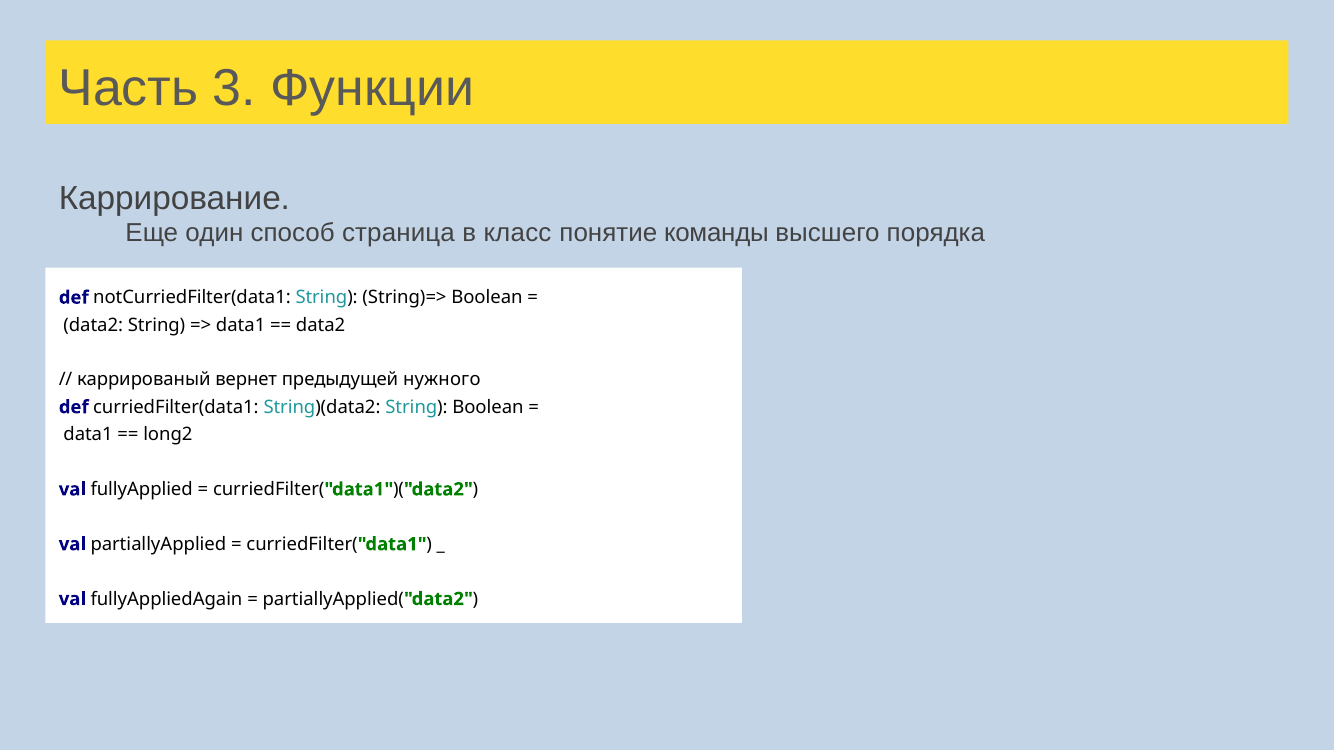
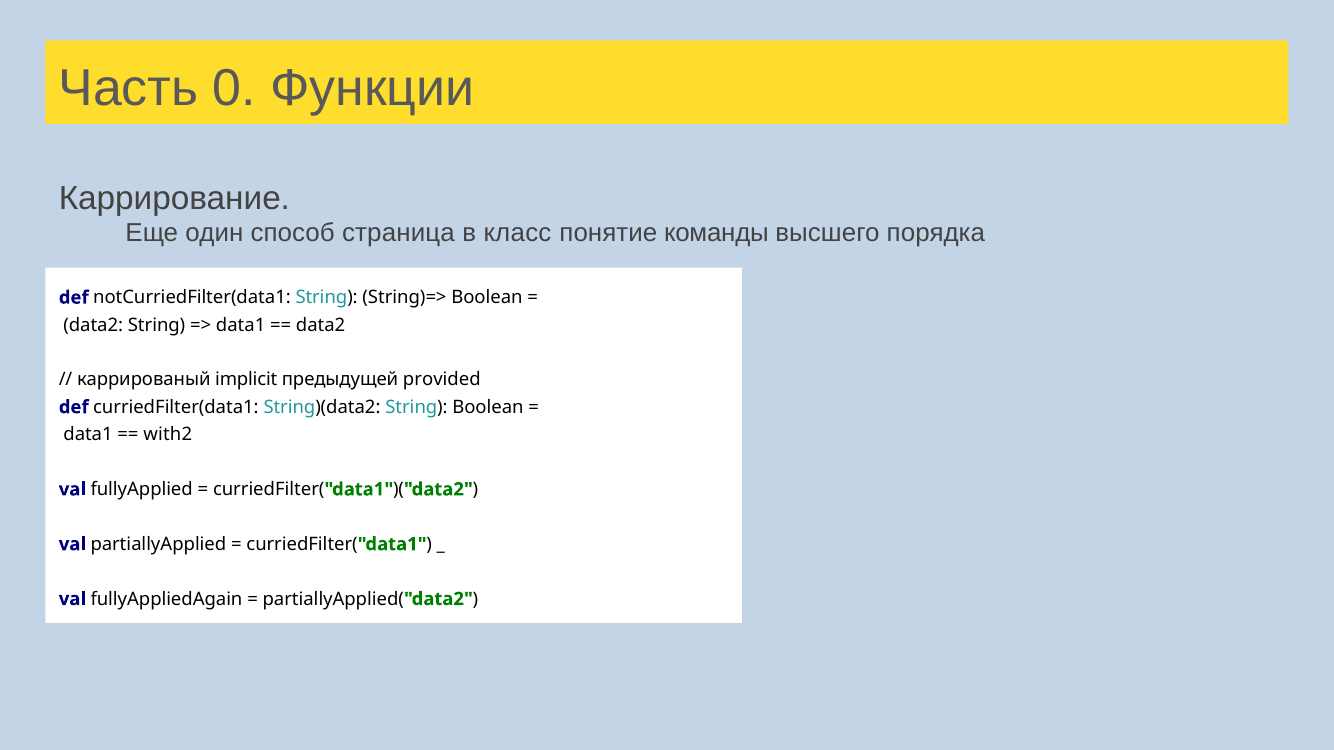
3: 3 -> 0
вернет: вернет -> implicit
нужного: нужного -> provided
long2: long2 -> with2
